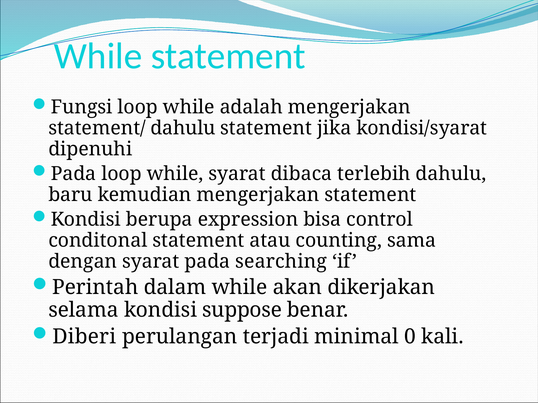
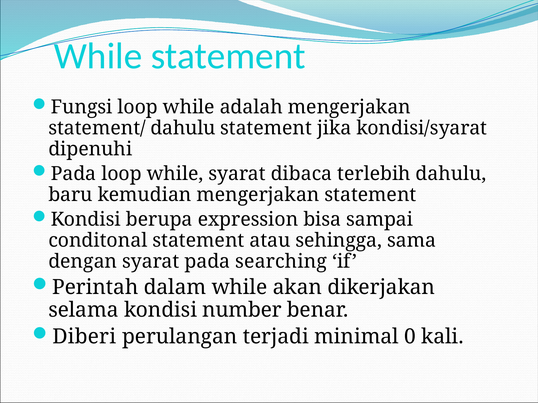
control: control -> sampai
counting: counting -> sehingga
suppose: suppose -> number
